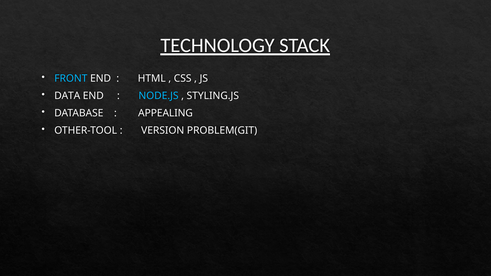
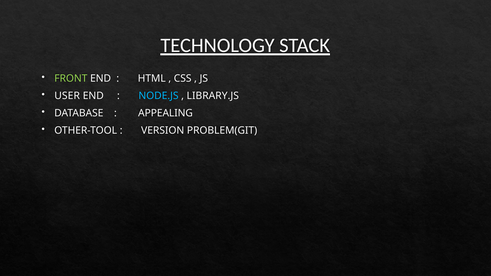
FRONT colour: light blue -> light green
DATA: DATA -> USER
STYLING.JS: STYLING.JS -> LIBRARY.JS
